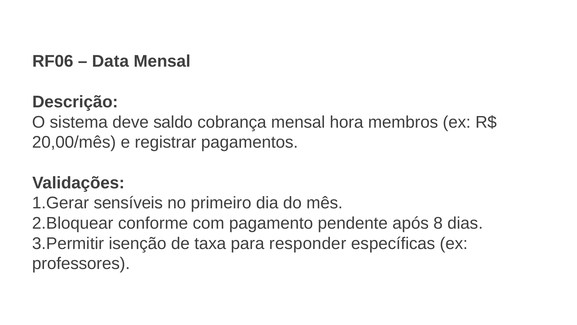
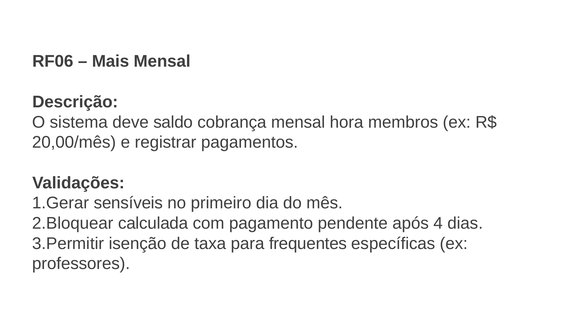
Data: Data -> Mais
conforme: conforme -> calculada
8: 8 -> 4
responder: responder -> frequentes
